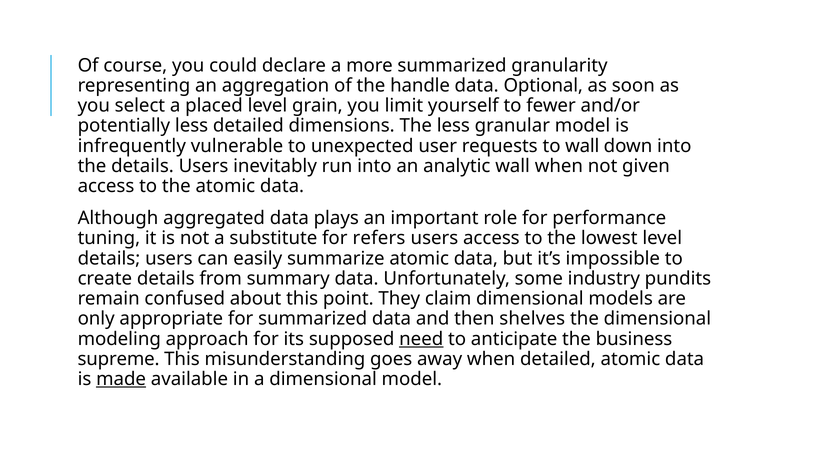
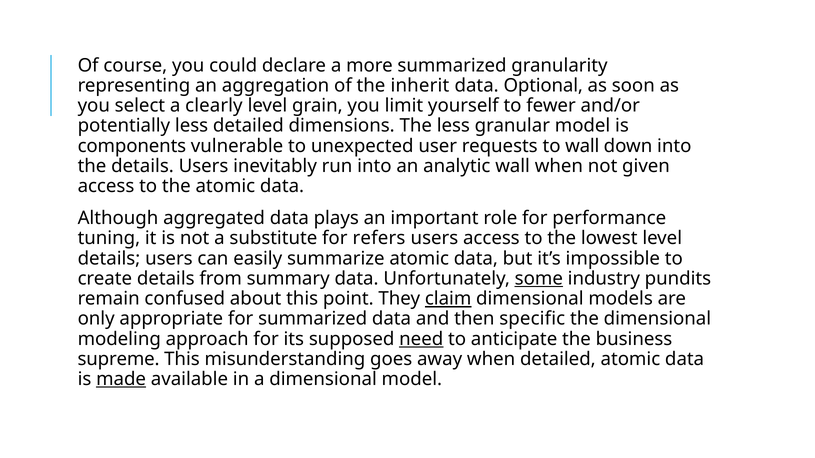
handle: handle -> inherit
placed: placed -> clearly
infrequently: infrequently -> components
some underline: none -> present
claim underline: none -> present
shelves: shelves -> specific
